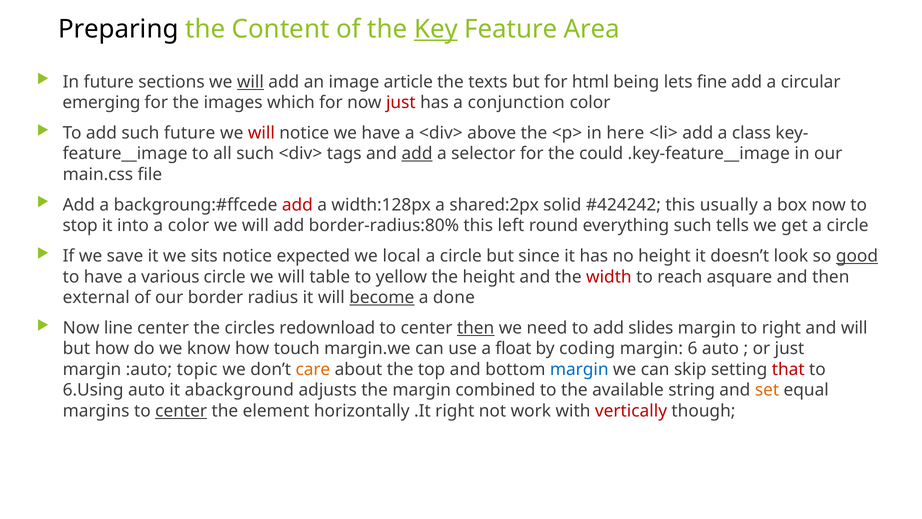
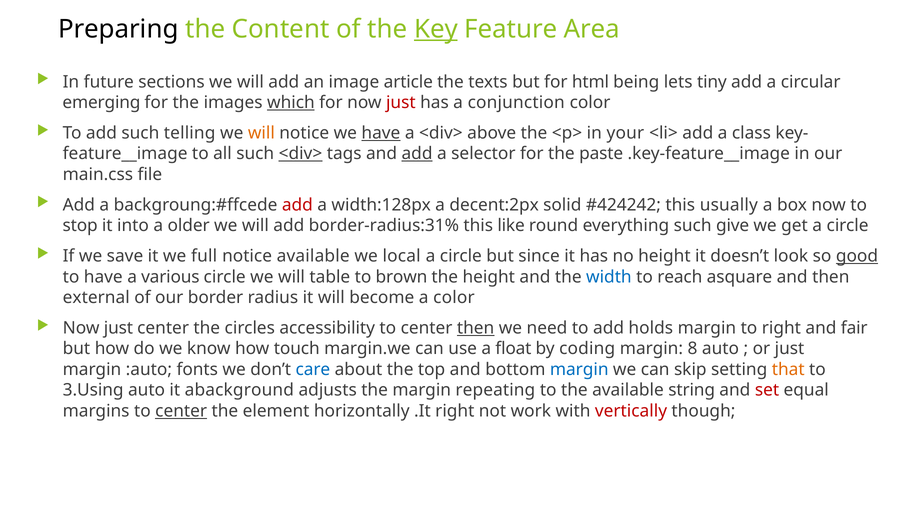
will at (250, 82) underline: present -> none
fine: fine -> tiny
which underline: none -> present
such future: future -> telling
will at (261, 133) colour: red -> orange
have at (381, 133) underline: none -> present
here: here -> your
<div> at (300, 154) underline: none -> present
could: could -> paste
shared:2px: shared:2px -> decent:2px
a color: color -> older
border-radius:80%: border-radius:80% -> border-radius:31%
left: left -> like
tells: tells -> give
sits: sits -> full
notice expected: expected -> available
yellow: yellow -> brown
width colour: red -> blue
become underline: present -> none
a done: done -> color
line at (118, 328): line -> just
redownload: redownload -> accessibility
slides: slides -> holds
and will: will -> fair
6: 6 -> 8
topic: topic -> fonts
care colour: orange -> blue
that colour: red -> orange
6.Using: 6.Using -> 3.Using
combined: combined -> repeating
set colour: orange -> red
